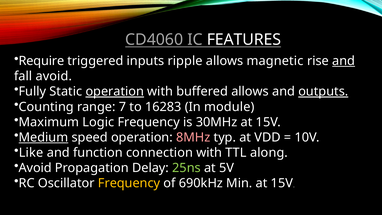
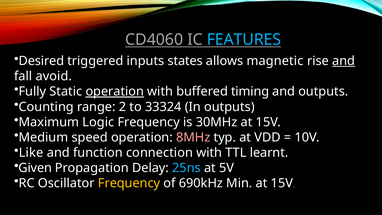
FEATURES colour: white -> light blue
Require: Require -> Desired
ripple: ripple -> states
buffered allows: allows -> timing
outputs at (323, 91) underline: present -> none
7: 7 -> 2
16283: 16283 -> 33324
In module: module -> outputs
Medium underline: present -> none
along: along -> learnt
Avoid at (35, 168): Avoid -> Given
25ns colour: light green -> light blue
